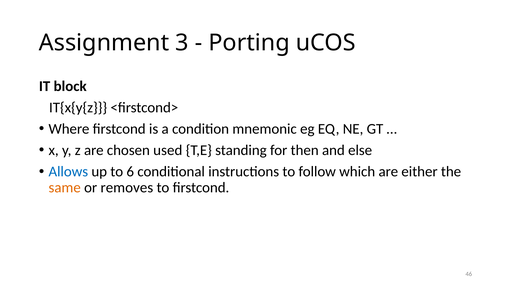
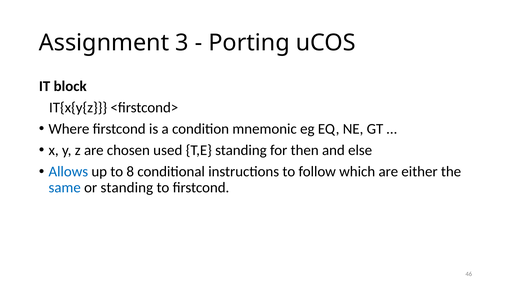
6: 6 -> 8
same colour: orange -> blue
or removes: removes -> standing
